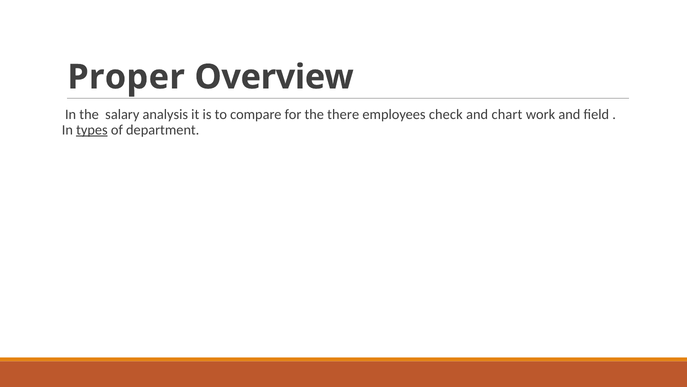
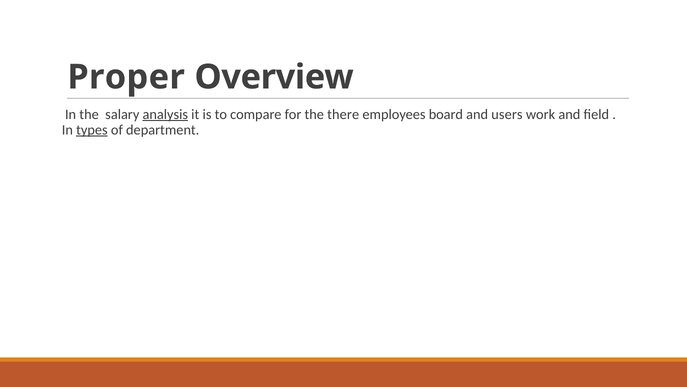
analysis underline: none -> present
check: check -> board
chart: chart -> users
